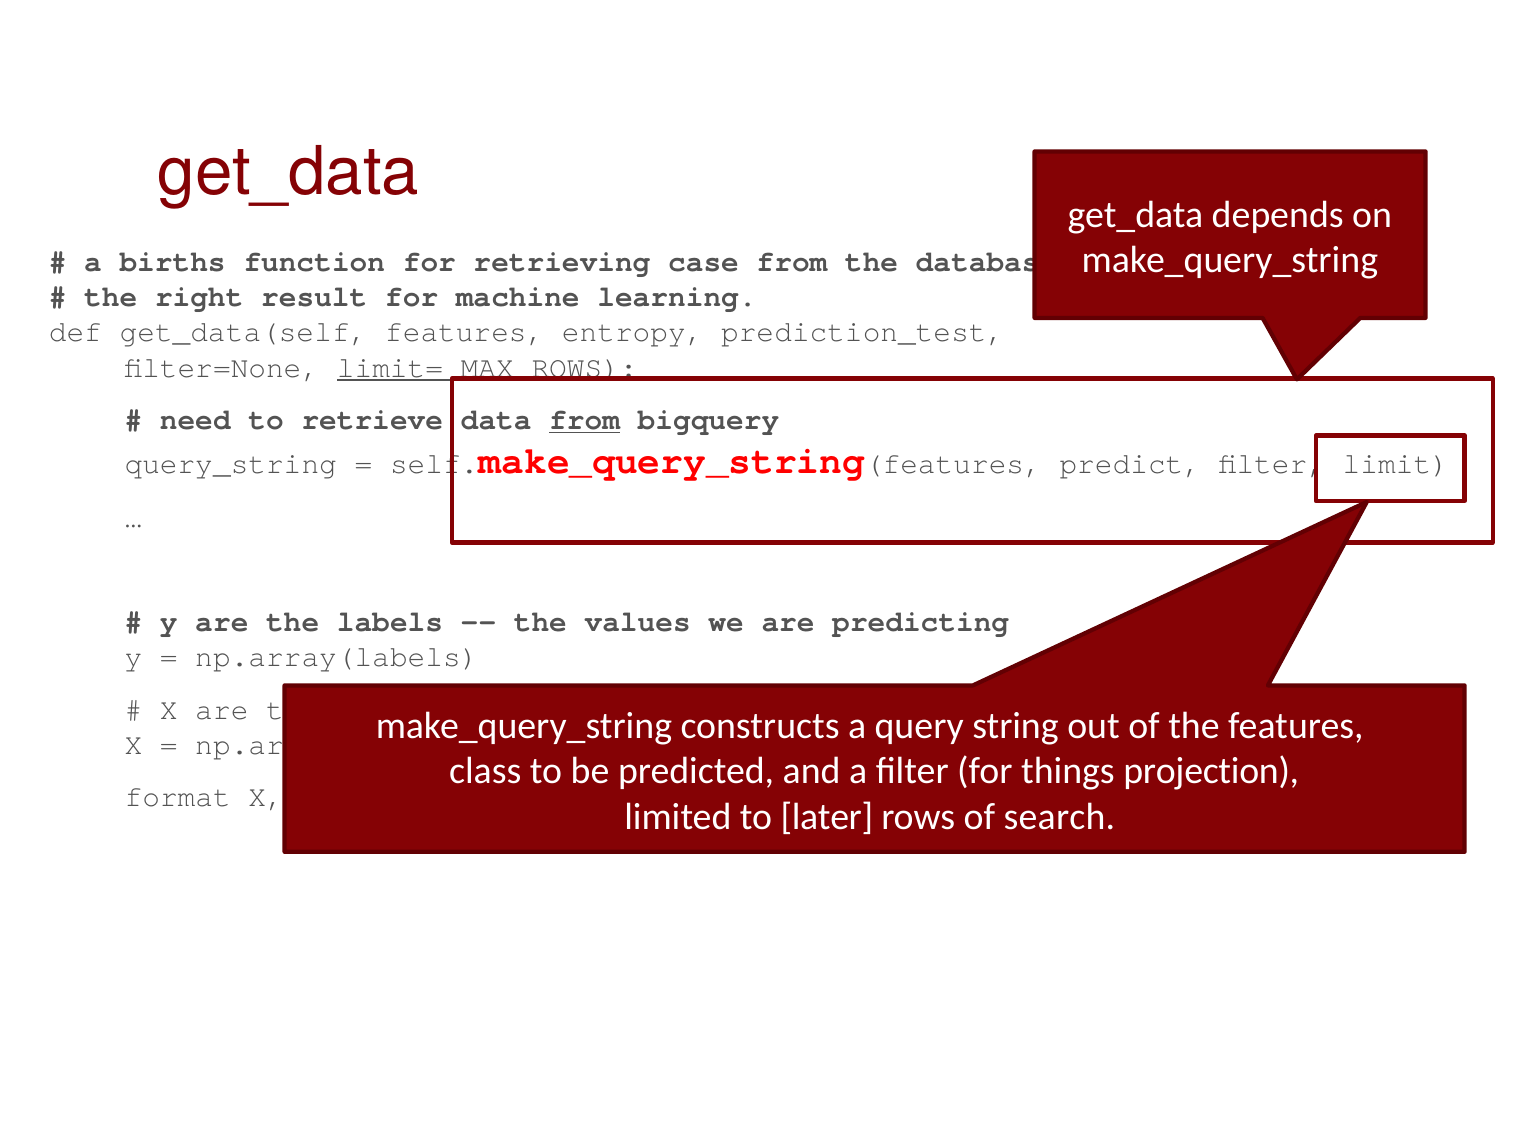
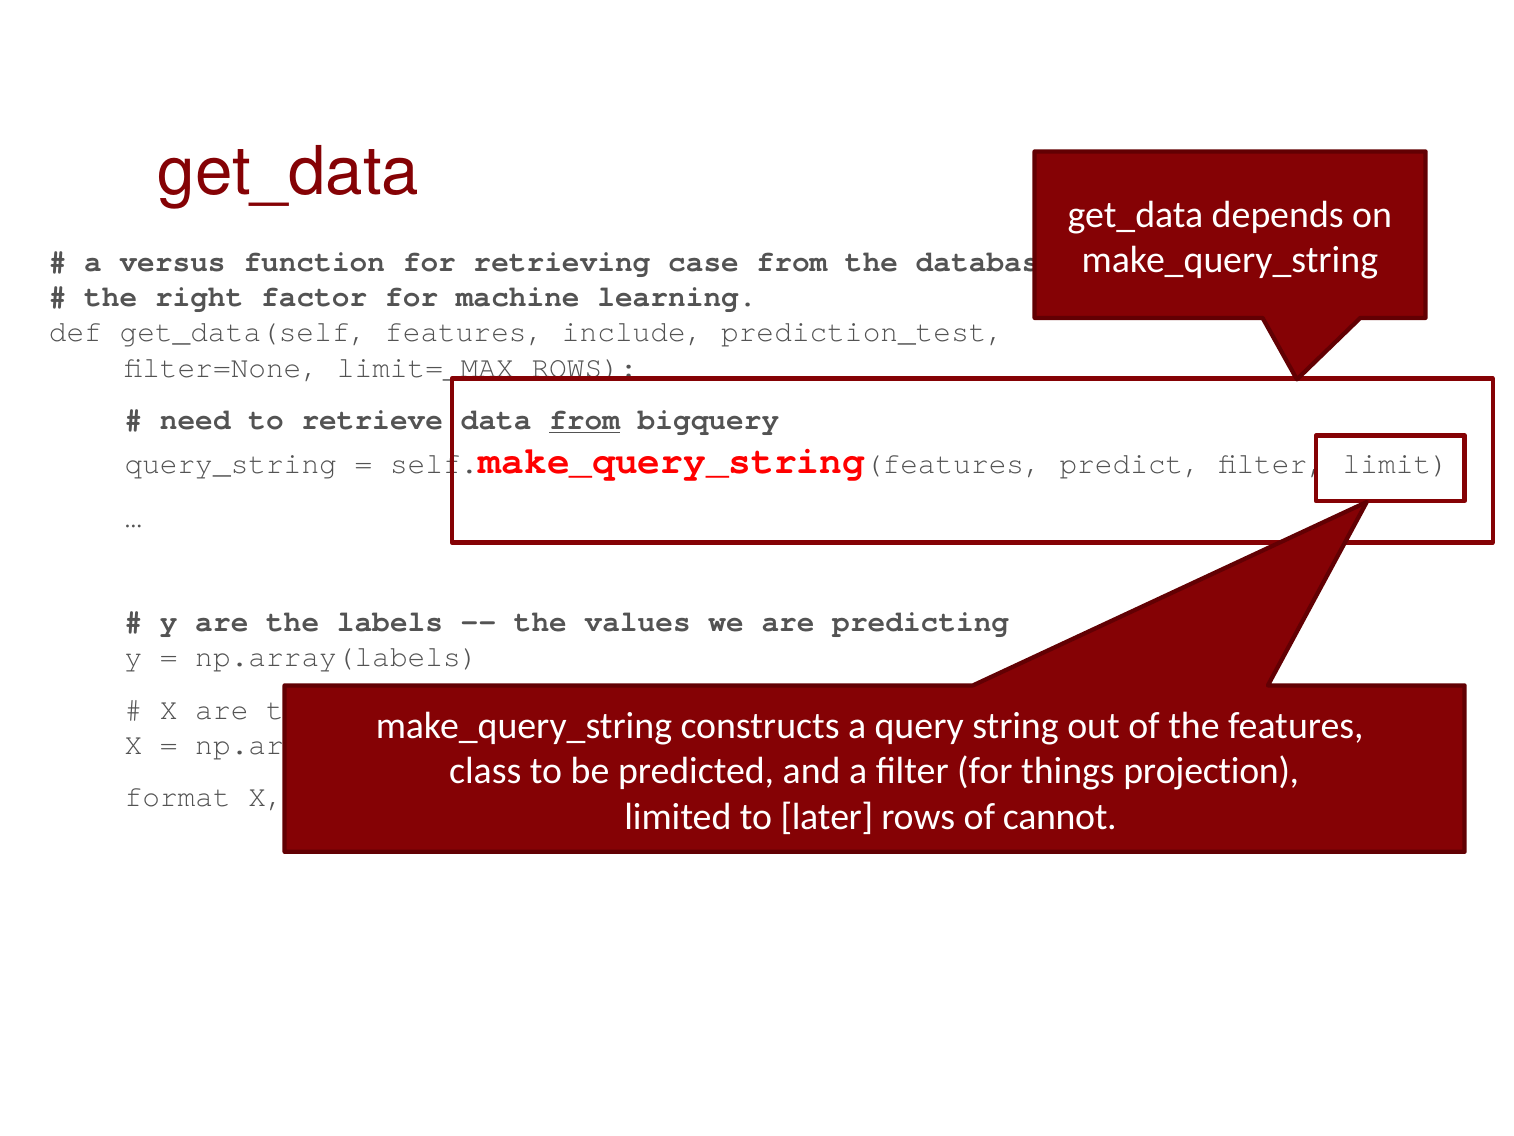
births: births -> versus
result: result -> factor
entropy: entropy -> include
limit=_MAX_ROWS underline: present -> none
search: search -> cannot
